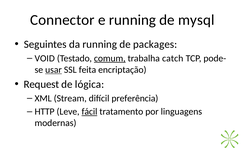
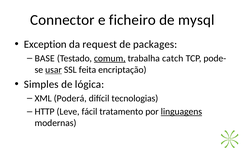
e running: running -> ficheiro
Seguintes: Seguintes -> Exception
da running: running -> request
VOID: VOID -> BASE
Request: Request -> Simples
Stream: Stream -> Poderá
preferência: preferência -> tecnologias
fácil underline: present -> none
linguagens underline: none -> present
